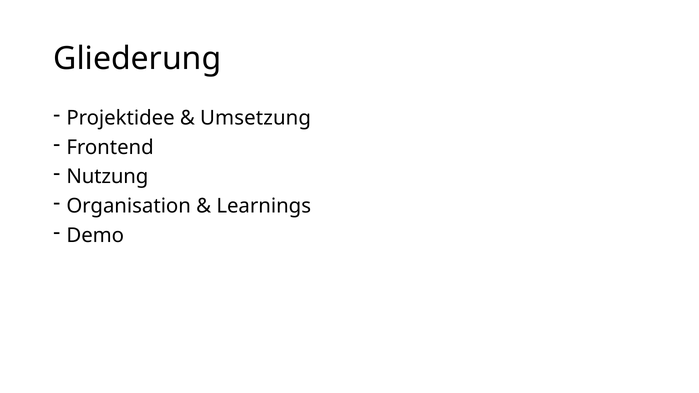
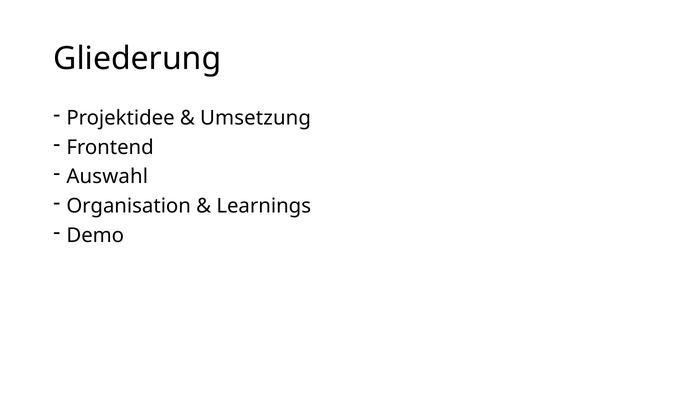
Nutzung: Nutzung -> Auswahl
